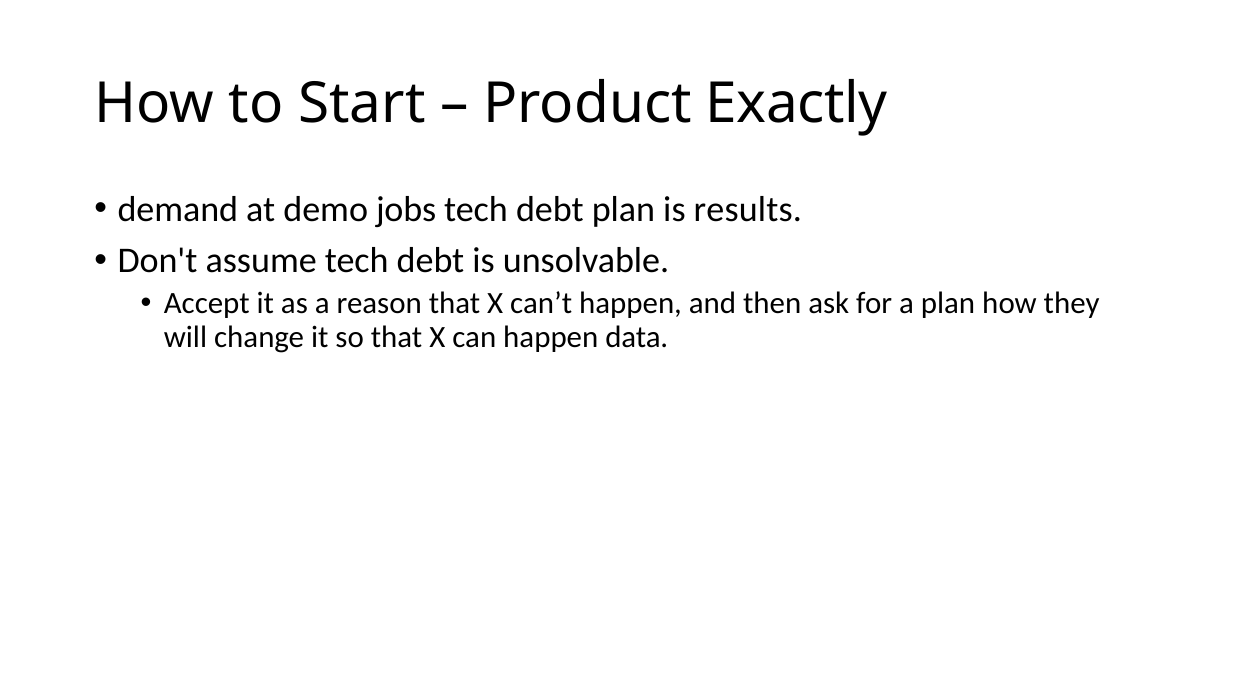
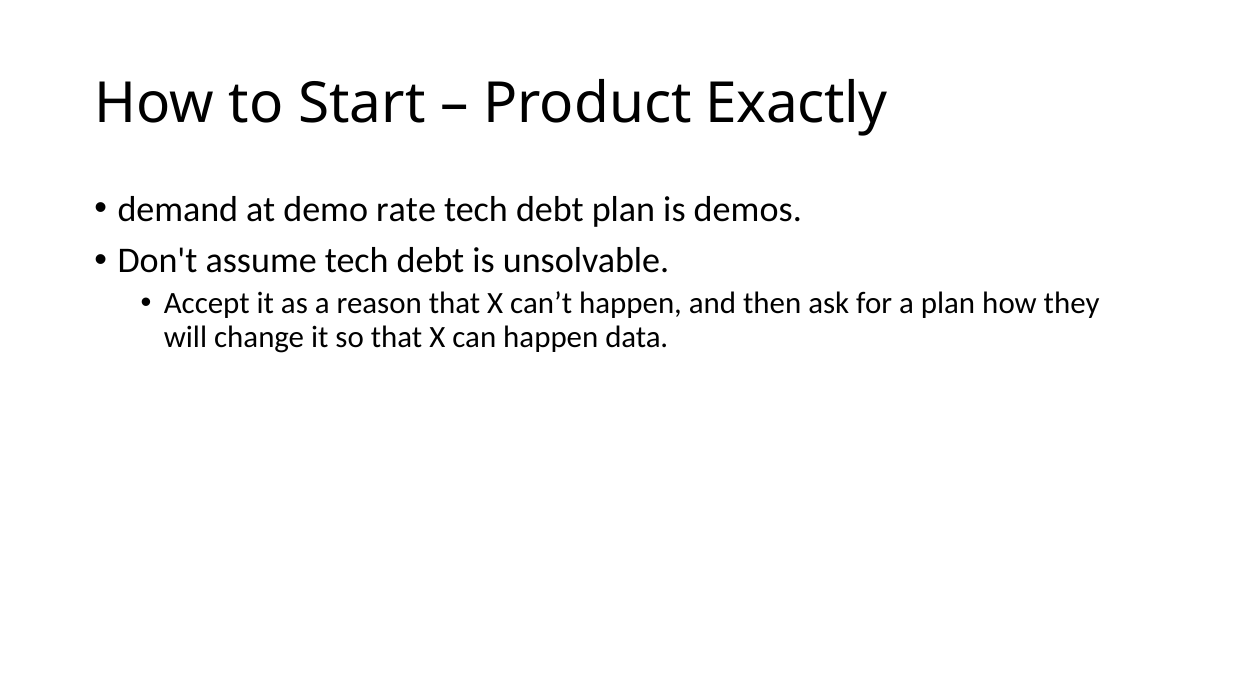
jobs: jobs -> rate
results: results -> demos
